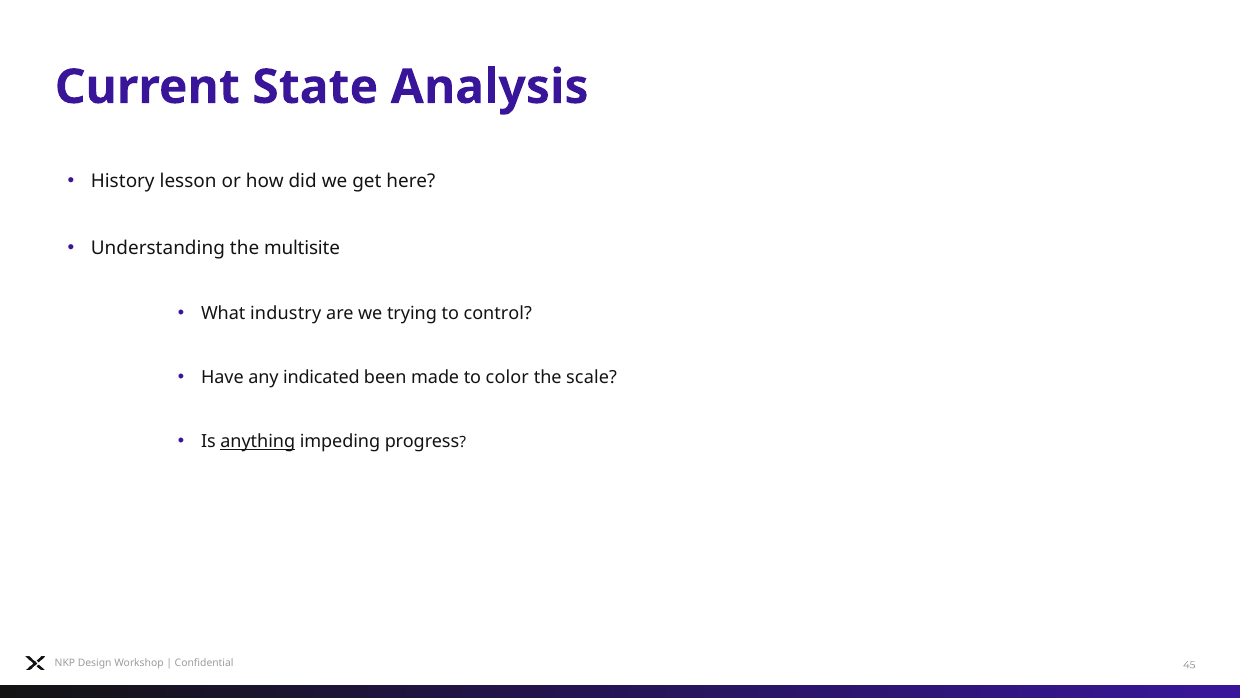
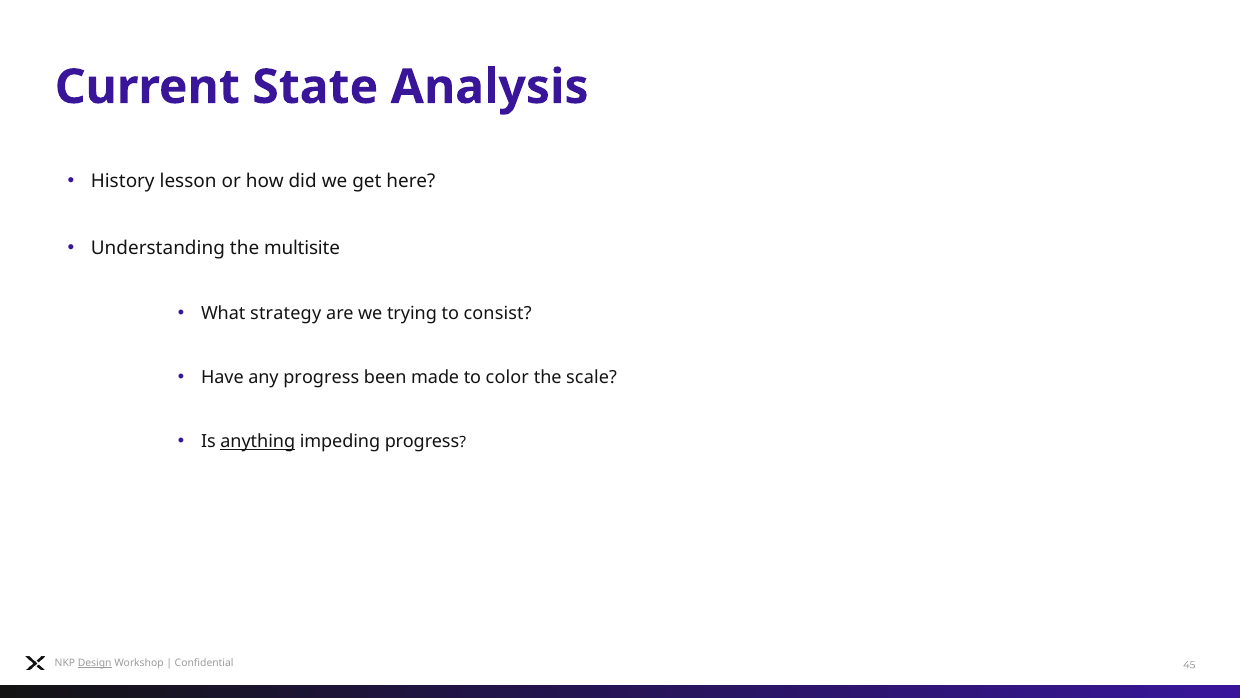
industry: industry -> strategy
control: control -> consist
any indicated: indicated -> progress
Design underline: none -> present
